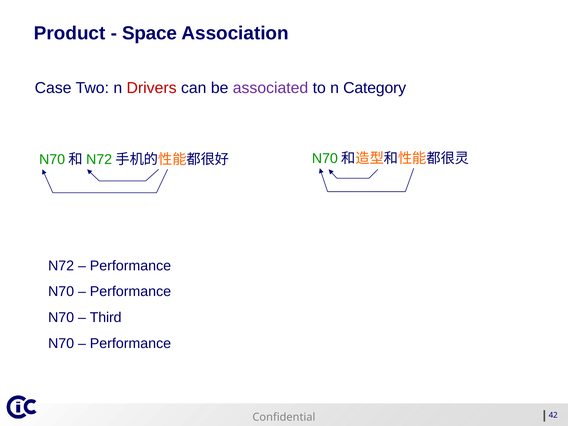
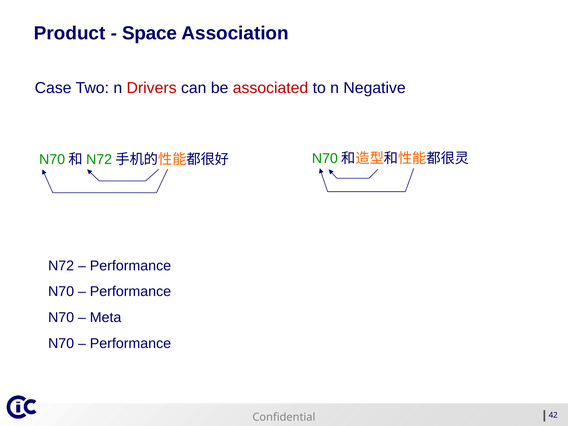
associated colour: purple -> red
Category: Category -> Negative
Third: Third -> Meta
